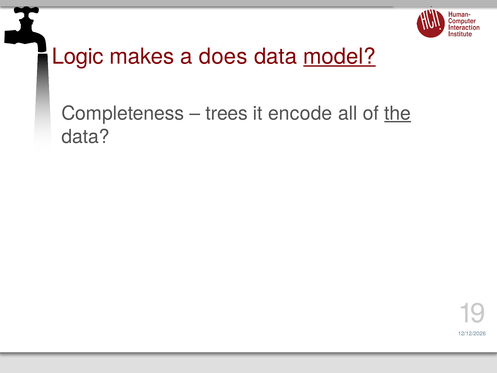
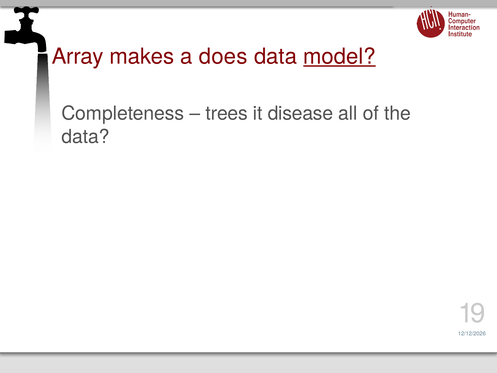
Logic: Logic -> Array
encode: encode -> disease
the underline: present -> none
